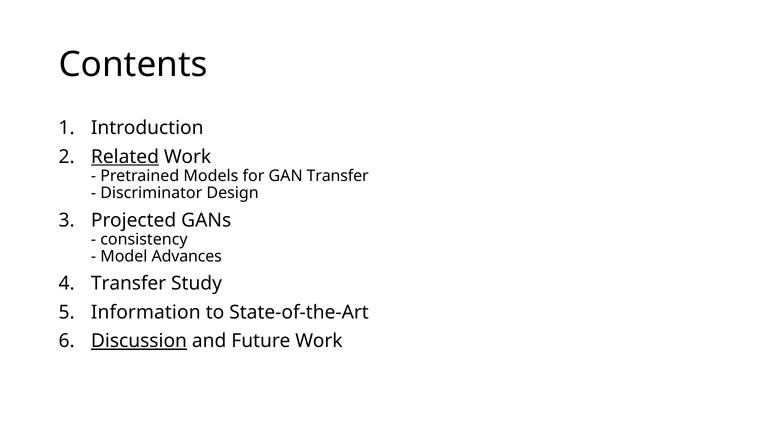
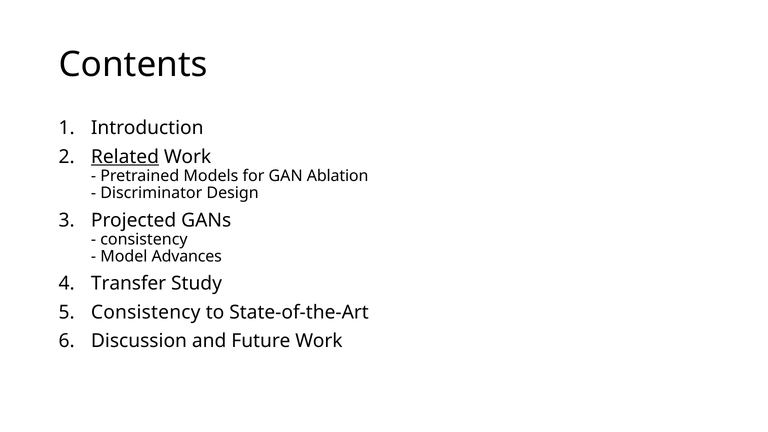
GAN Transfer: Transfer -> Ablation
Information at (146, 312): Information -> Consistency
Discussion underline: present -> none
